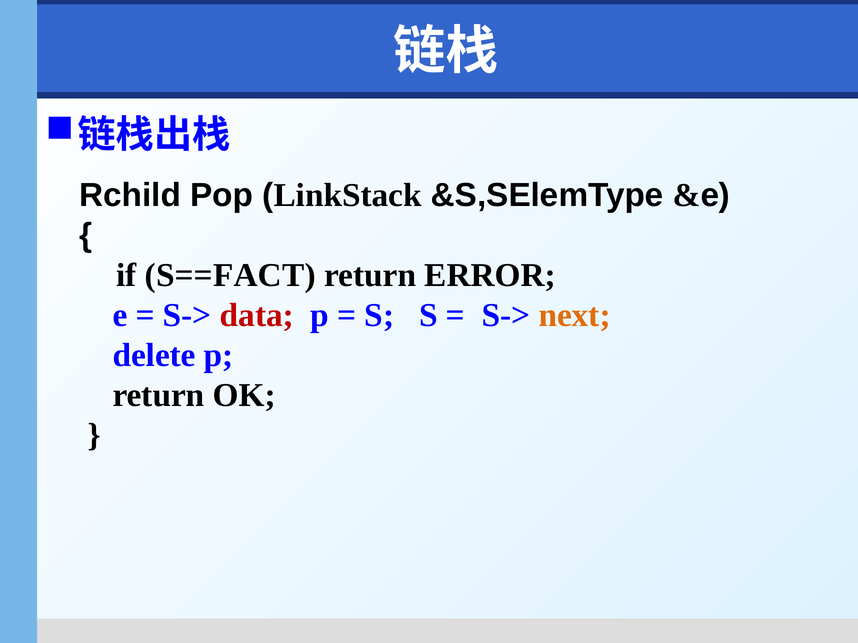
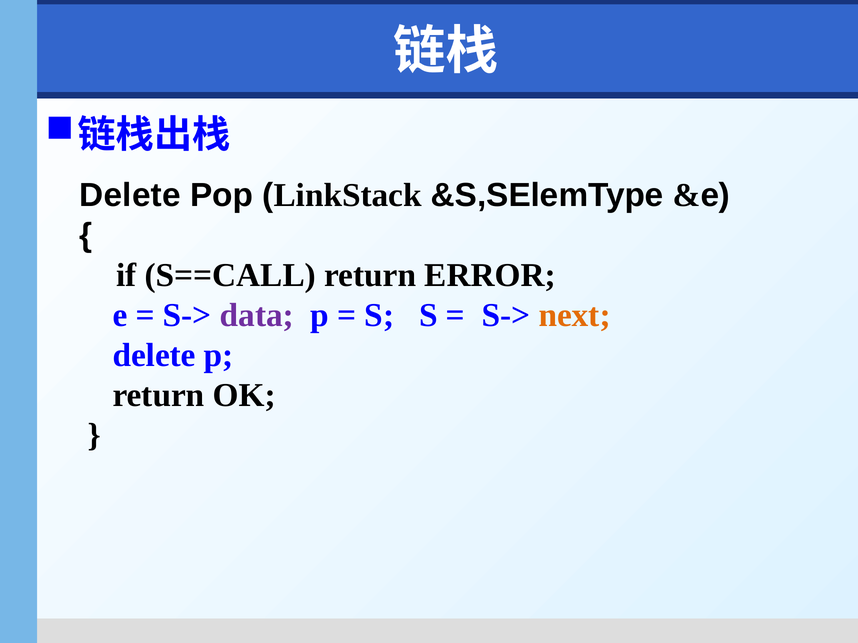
Rchild at (130, 195): Rchild -> Delete
S==FACT: S==FACT -> S==CALL
data colour: red -> purple
